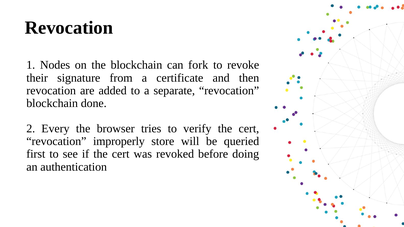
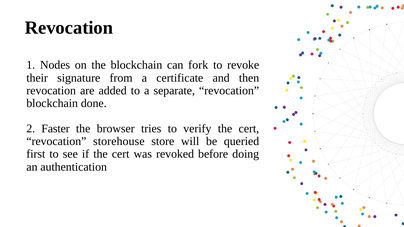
Every: Every -> Faster
improperly: improperly -> storehouse
